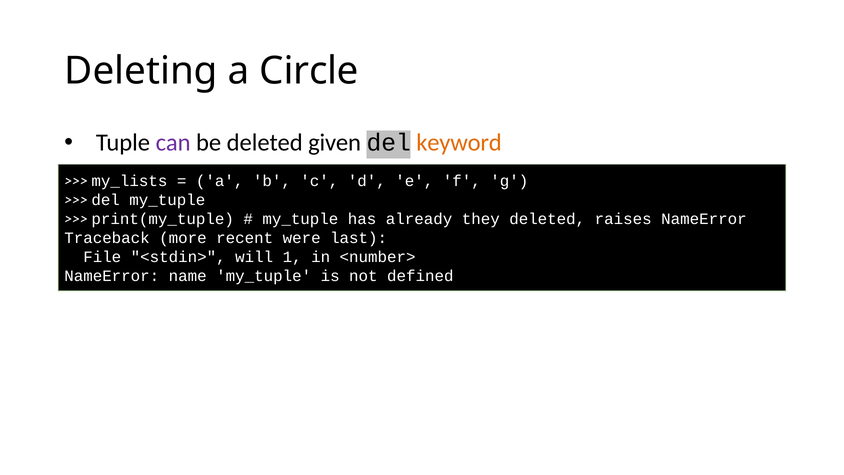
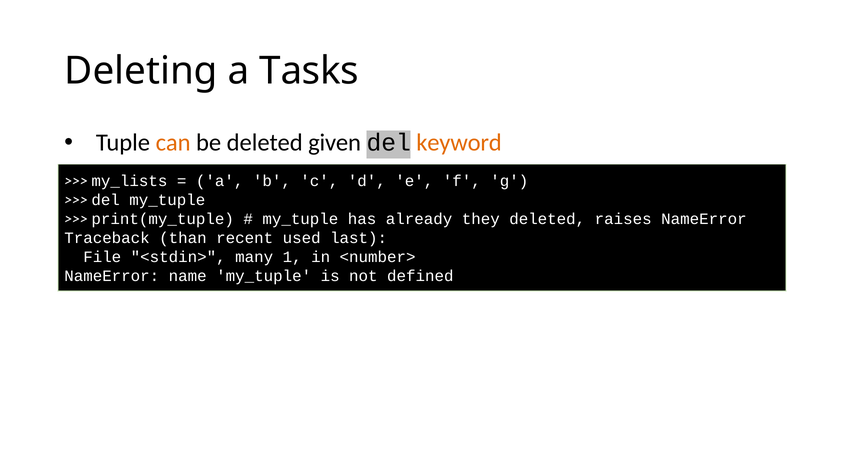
Circle: Circle -> Tasks
can colour: purple -> orange
more: more -> than
were: were -> used
will: will -> many
